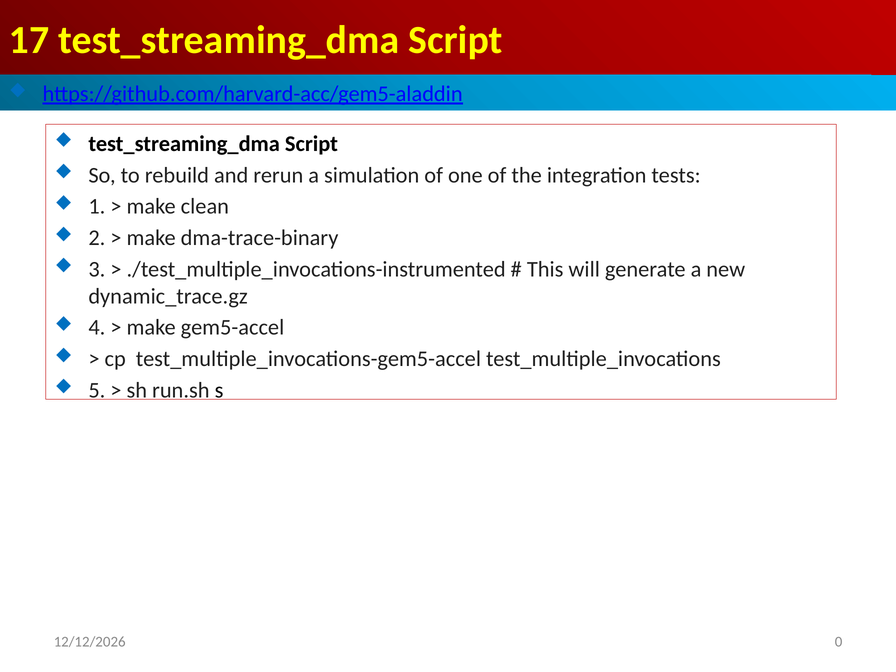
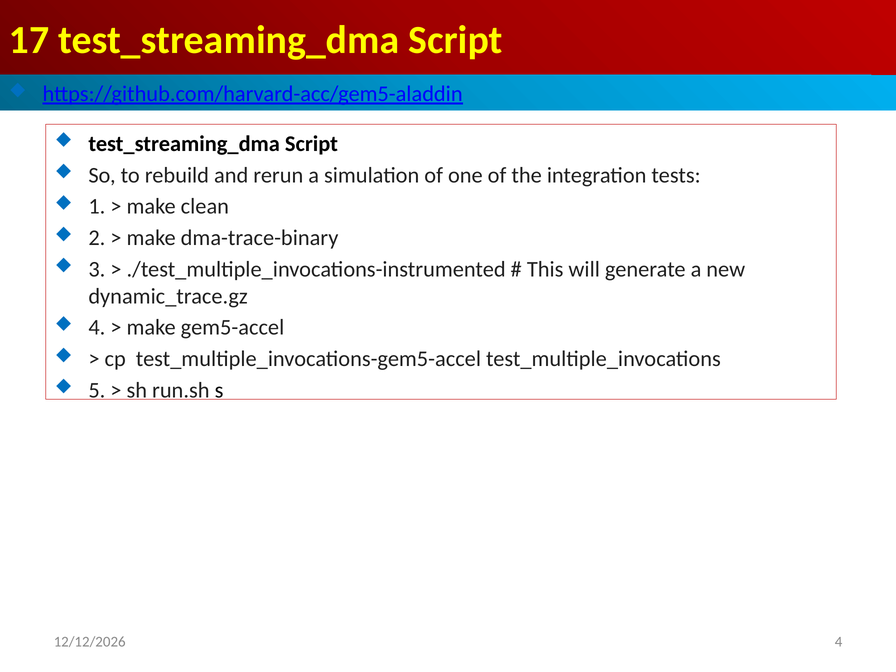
0 at (839, 642): 0 -> 4
